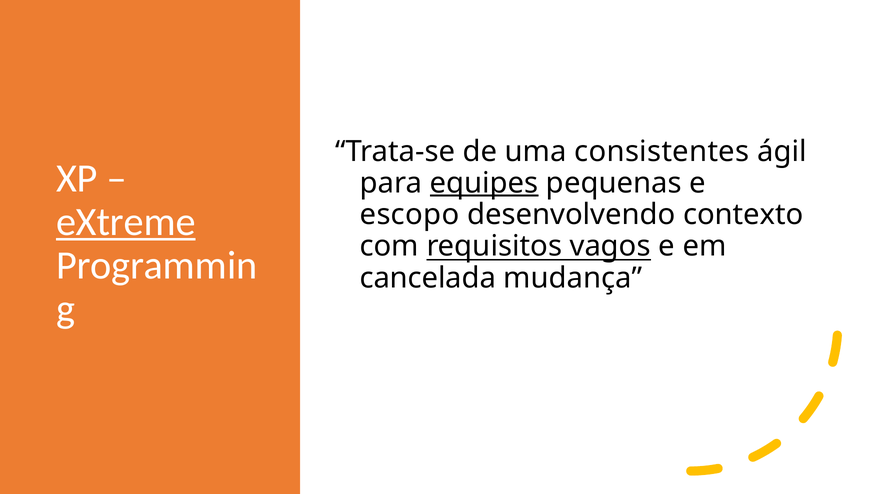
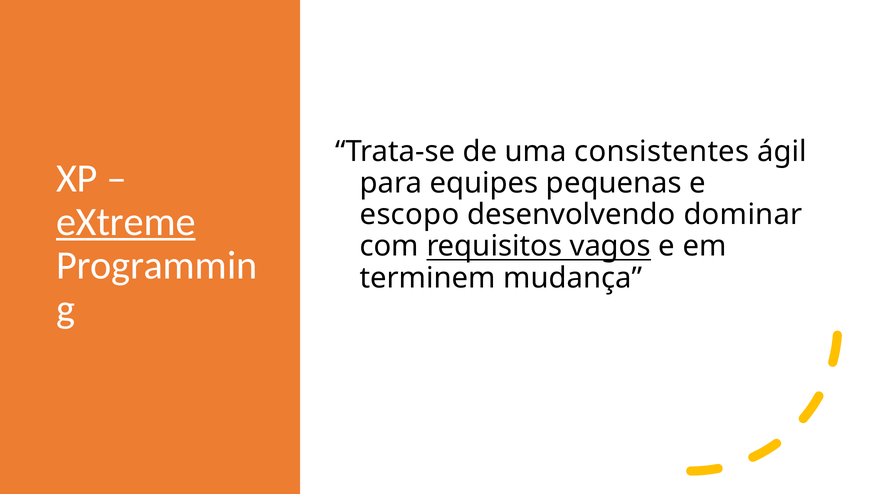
equipes underline: present -> none
contexto: contexto -> dominar
cancelada: cancelada -> terminem
